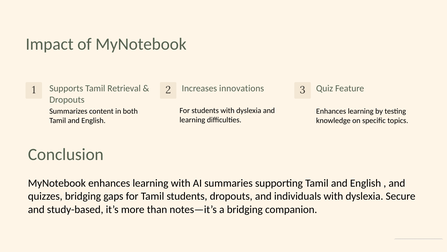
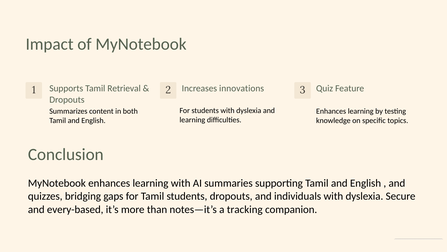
study-based: study-based -> every-based
a bridging: bridging -> tracking
